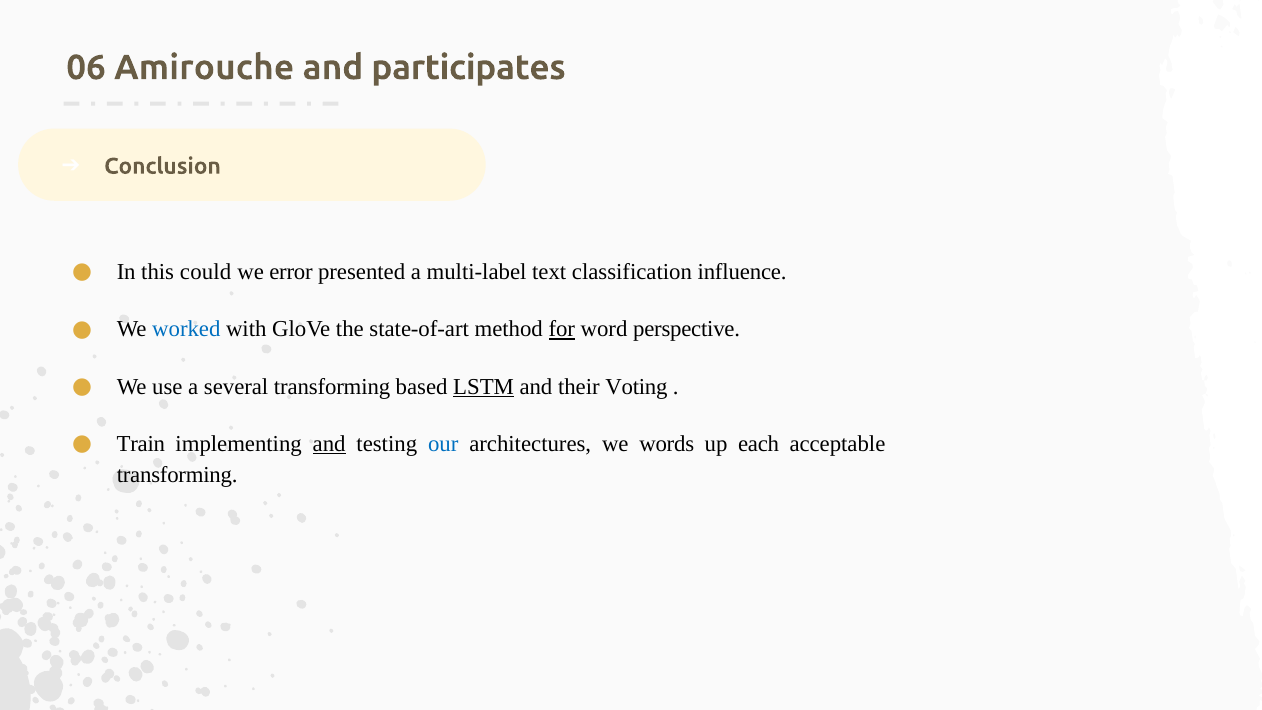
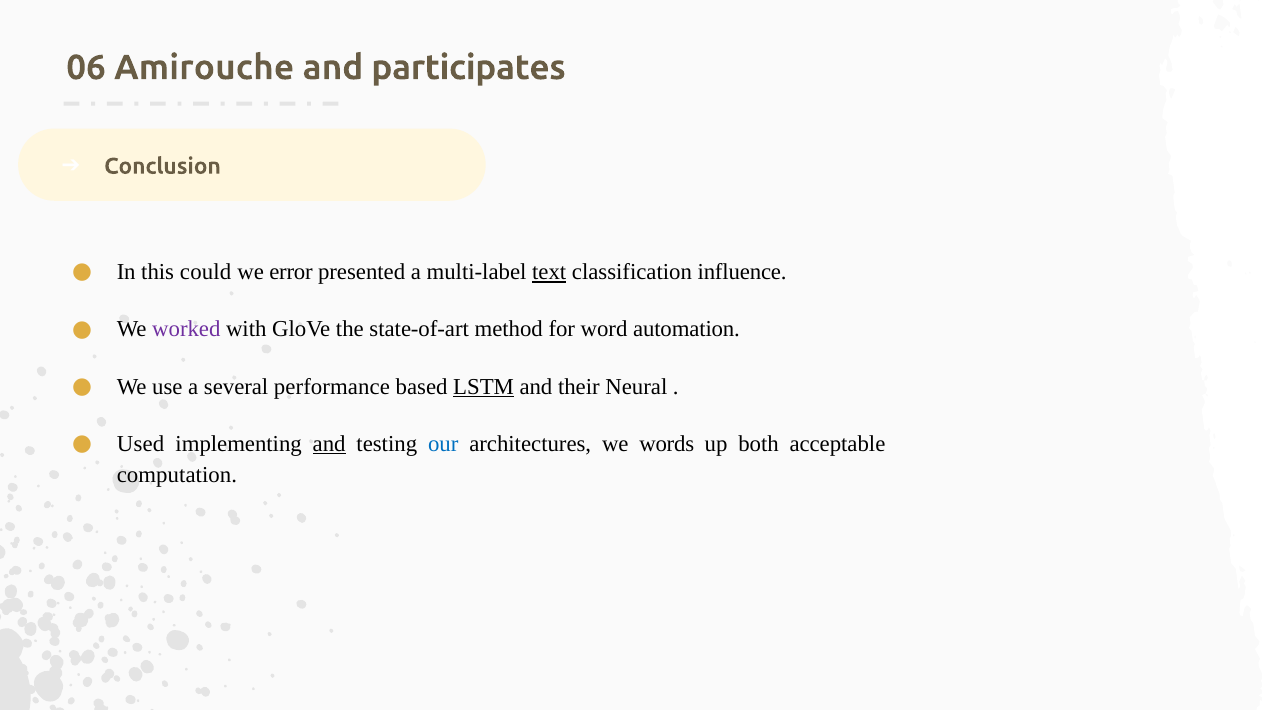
text underline: none -> present
worked colour: blue -> purple
for underline: present -> none
perspective: perspective -> automation
several transforming: transforming -> performance
Voting: Voting -> Neural
Train: Train -> Used
each: each -> both
transforming at (177, 475): transforming -> computation
